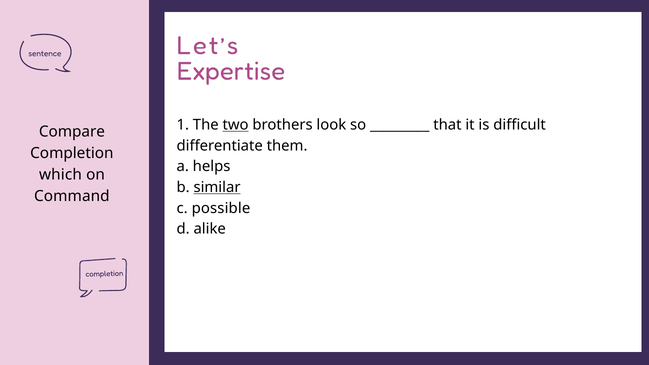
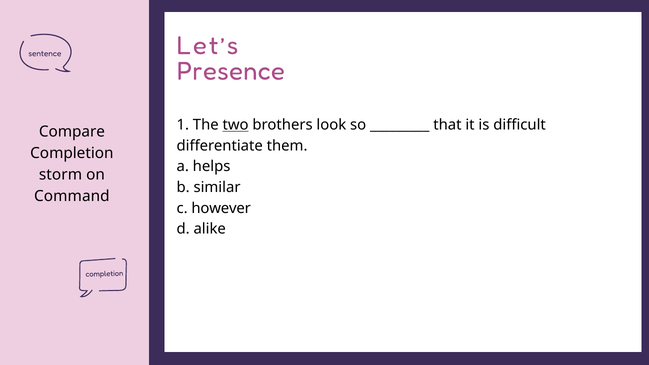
Expertise: Expertise -> Presence
which: which -> storm
similar underline: present -> none
possible: possible -> however
